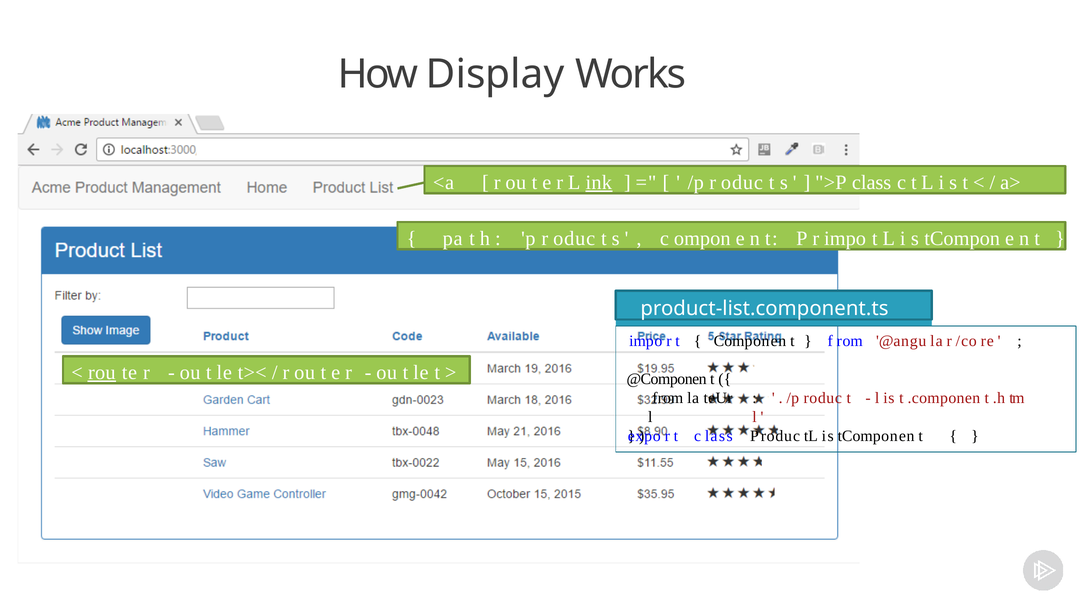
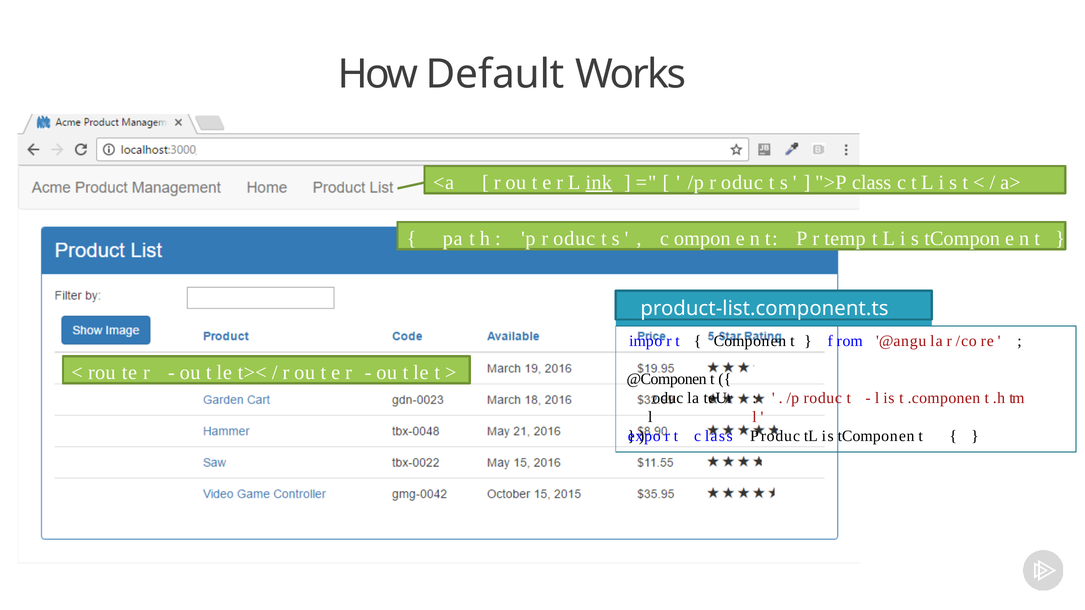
Display: Display -> Default
r impo: impo -> temp
rou underline: present -> none
from at (668, 398): from -> oduc
